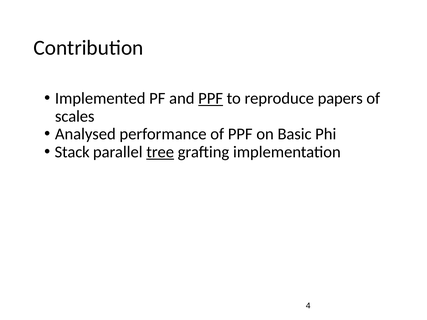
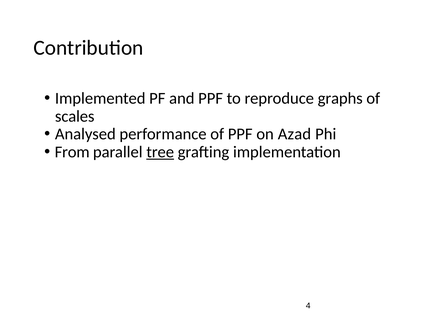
PPF at (211, 98) underline: present -> none
papers: papers -> graphs
Basic: Basic -> Azad
Stack: Stack -> From
